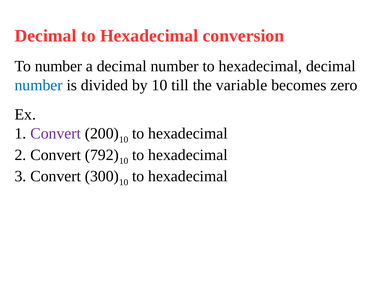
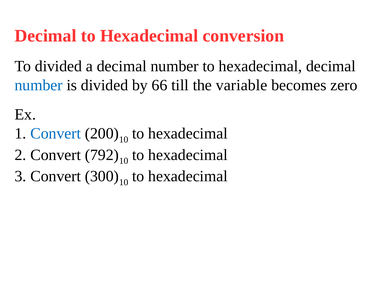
To number: number -> divided
by 10: 10 -> 66
Convert at (56, 134) colour: purple -> blue
